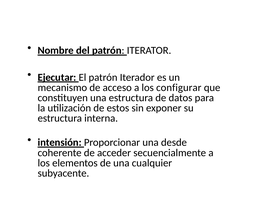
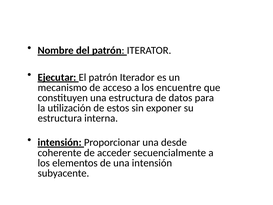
configurar: configurar -> encuentre
una cualquier: cualquier -> intensión
